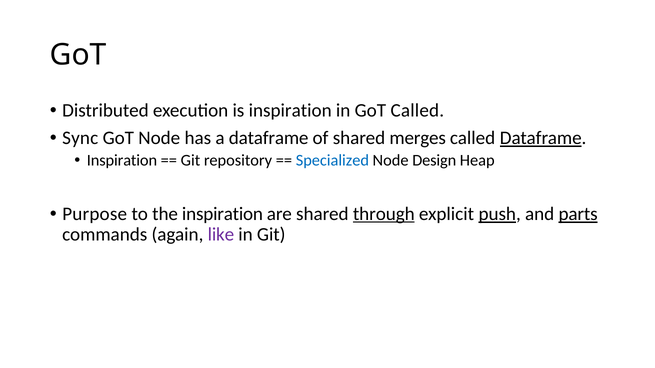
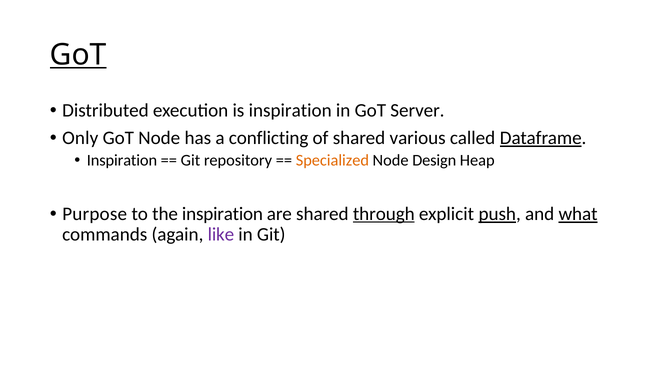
GoT at (78, 55) underline: none -> present
GoT Called: Called -> Server
Sync: Sync -> Only
a dataframe: dataframe -> conflicting
merges: merges -> various
Specialized colour: blue -> orange
parts: parts -> what
